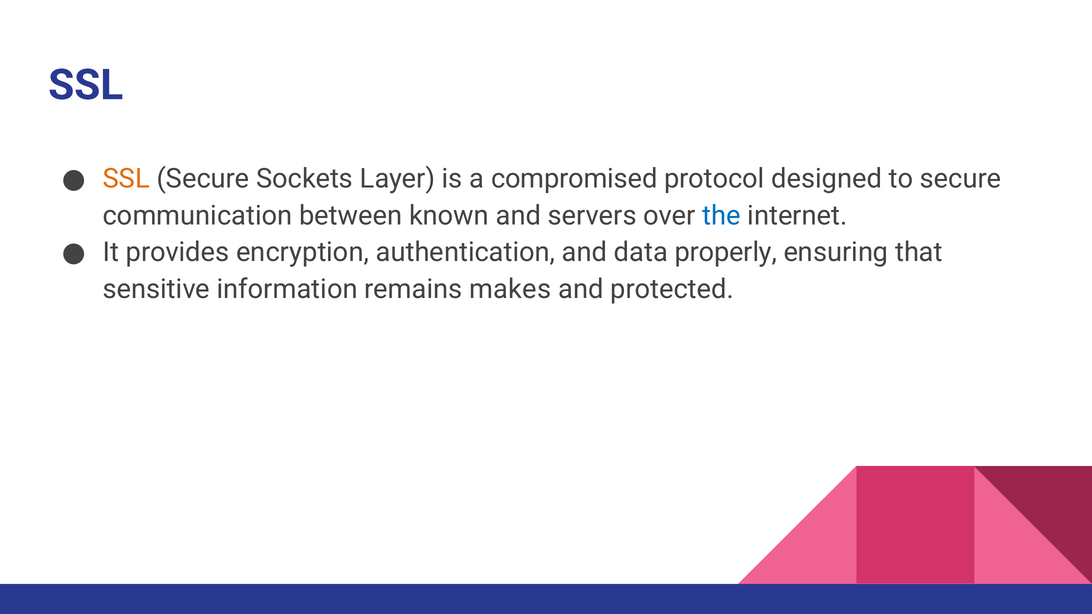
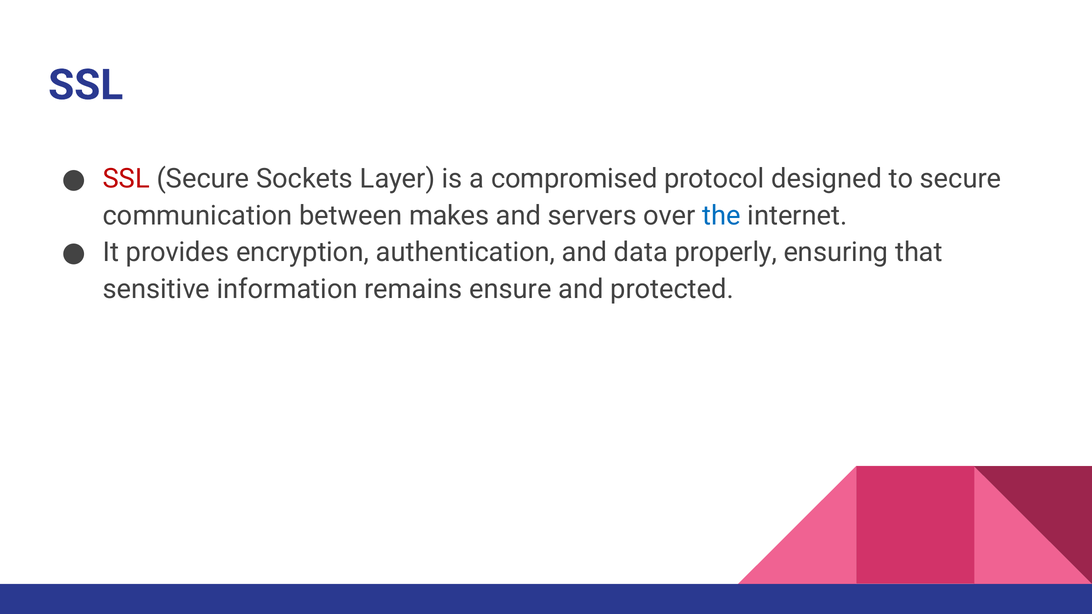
SSL at (126, 179) colour: orange -> red
known: known -> makes
makes: makes -> ensure
